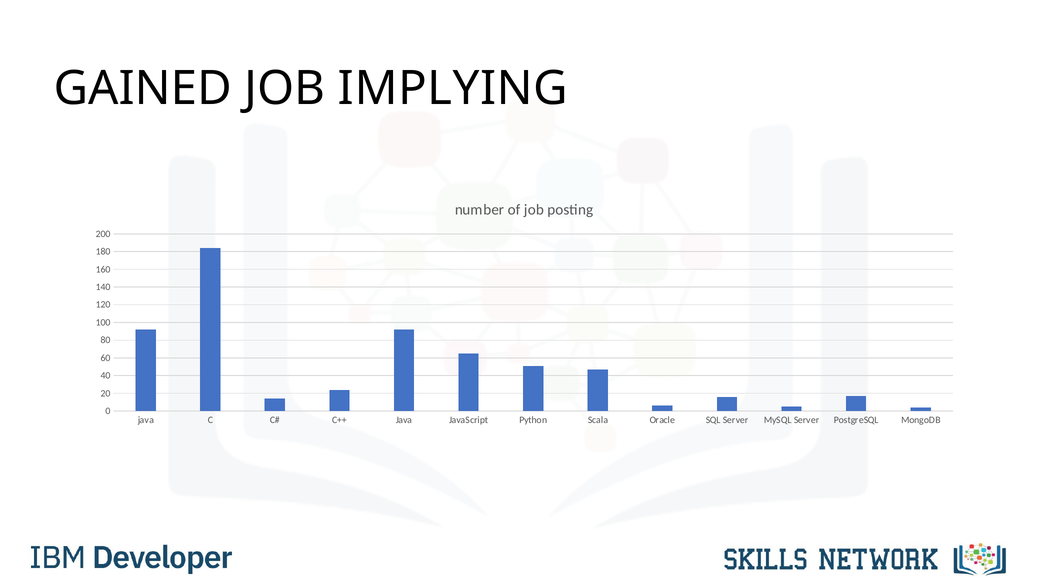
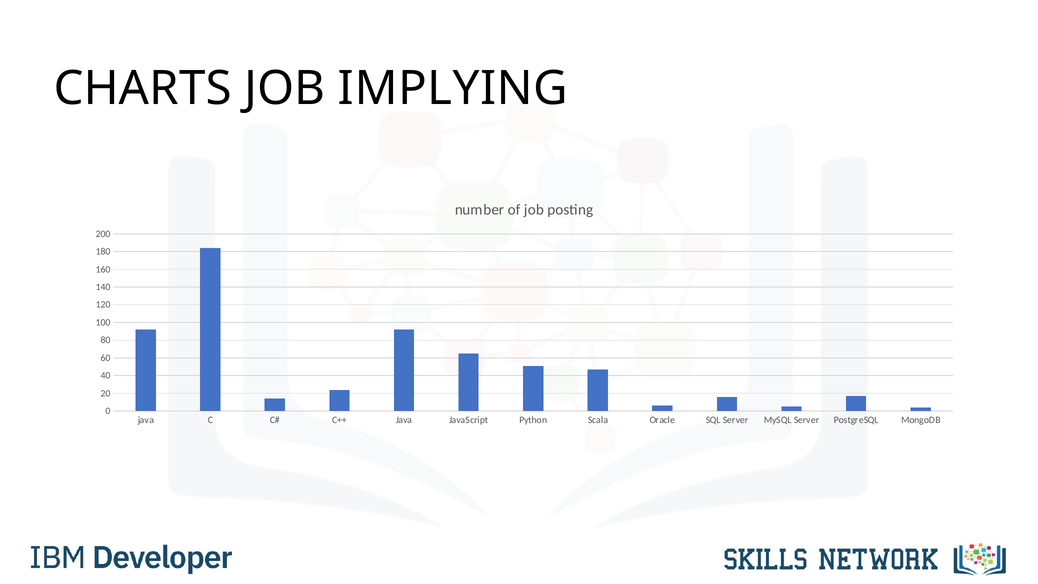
GAINED: GAINED -> CHARTS
